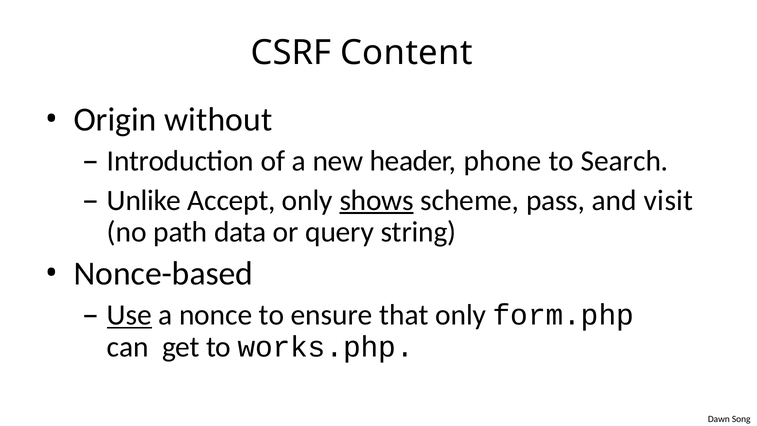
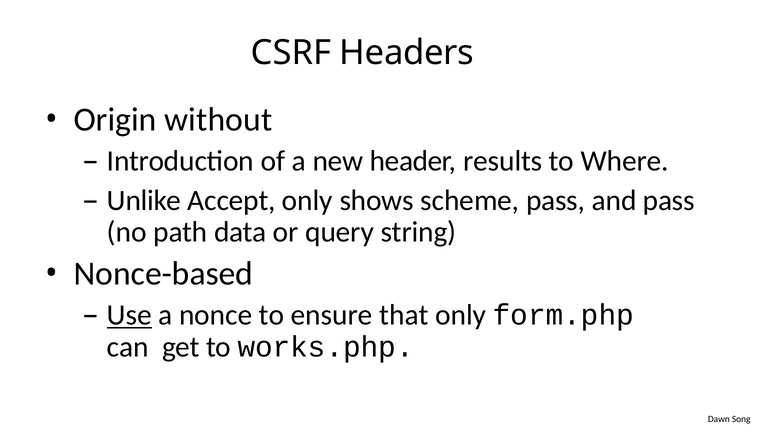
Content: Content -> Headers
phone: phone -> results
Search: Search -> Where
shows underline: present -> none
and visit: visit -> pass
